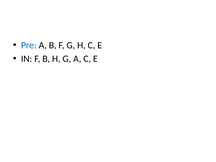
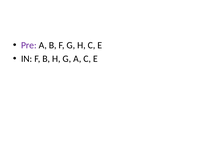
Pre colour: blue -> purple
